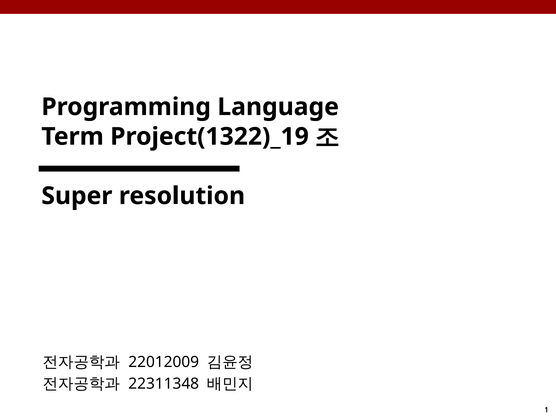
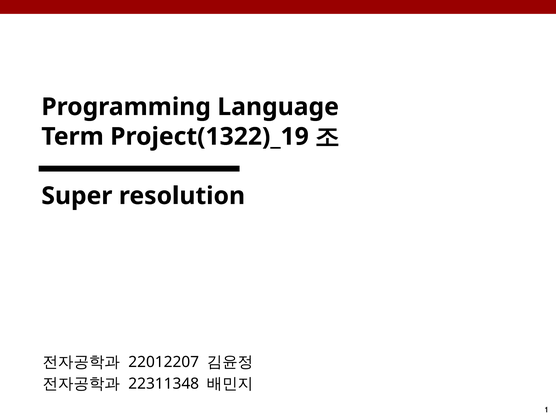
22012009: 22012009 -> 22012207
